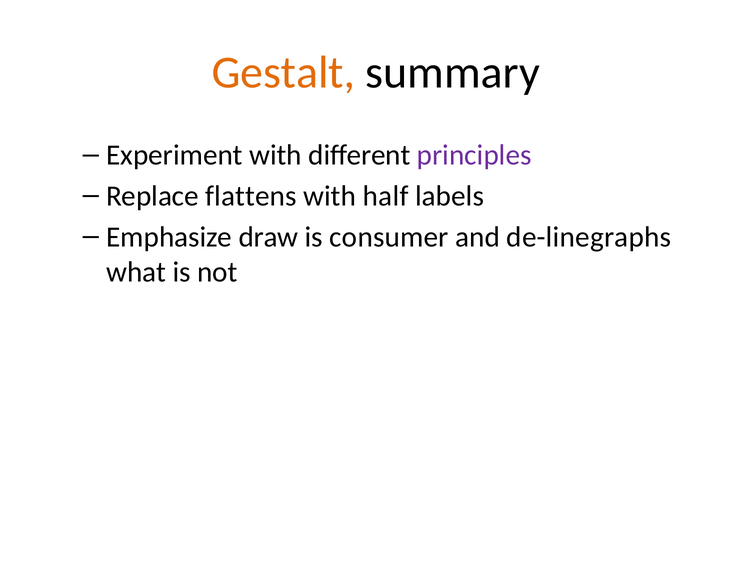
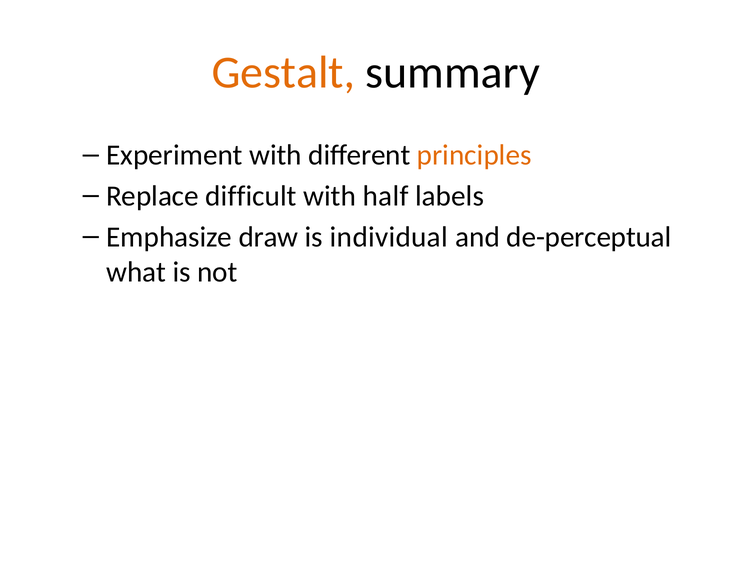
principles colour: purple -> orange
flattens: flattens -> difficult
consumer: consumer -> individual
de-linegraphs: de-linegraphs -> de-perceptual
